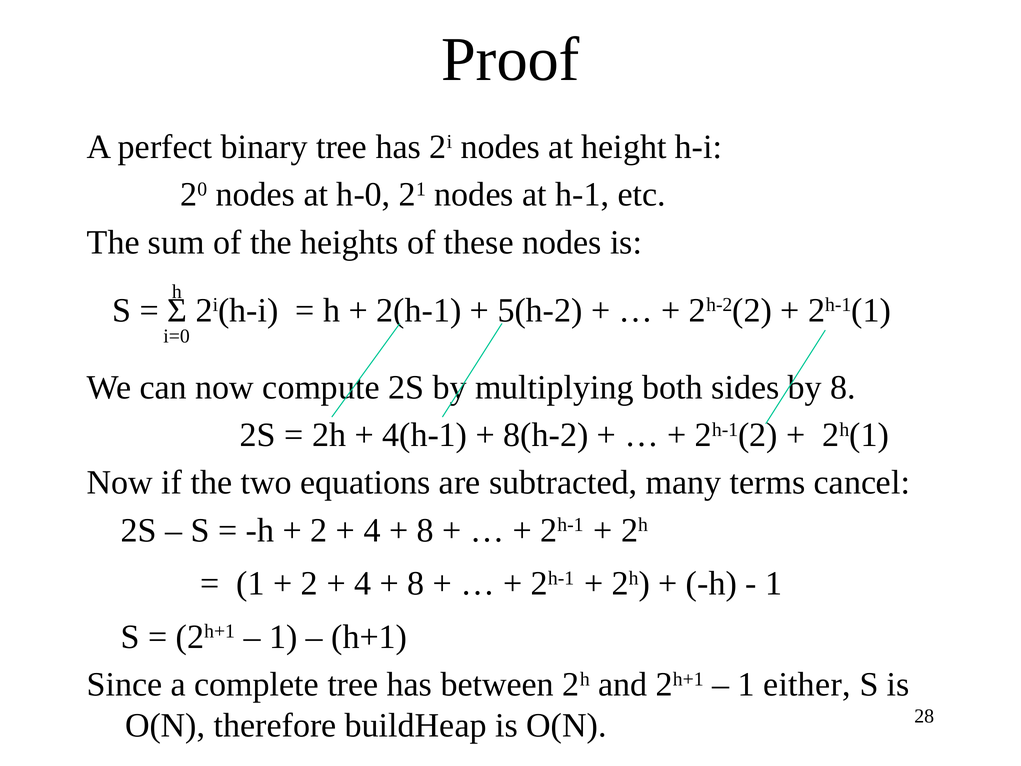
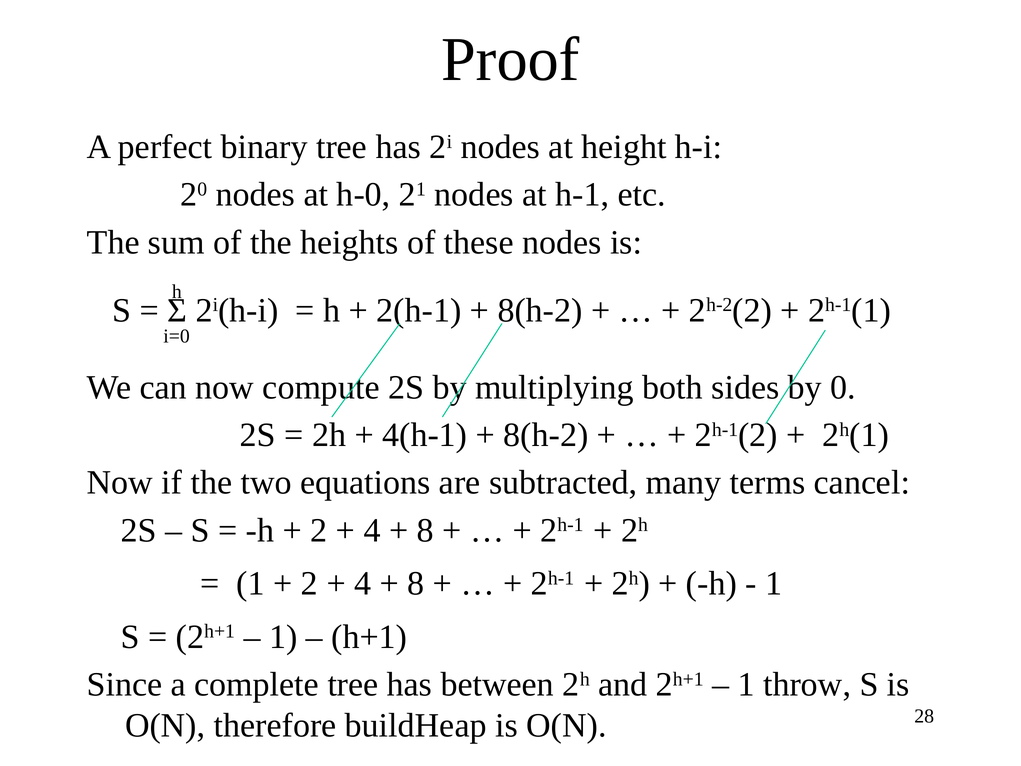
5(h-2 at (540, 310): 5(h-2 -> 8(h-2
by 8: 8 -> 0
either: either -> throw
